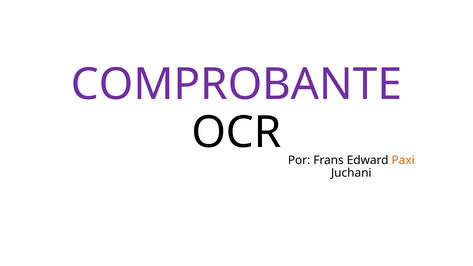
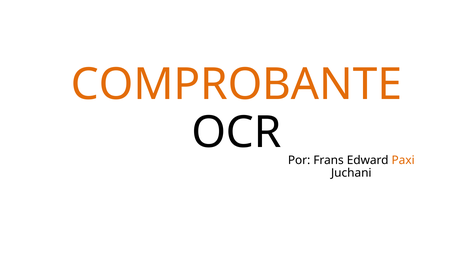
COMPROBANTE colour: purple -> orange
